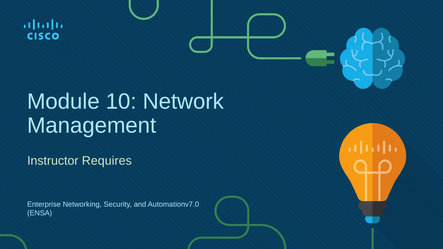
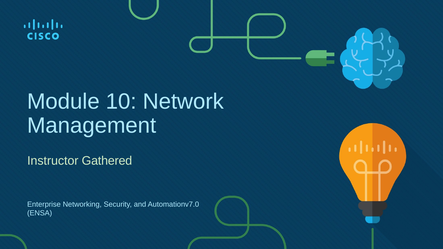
Requires: Requires -> Gathered
